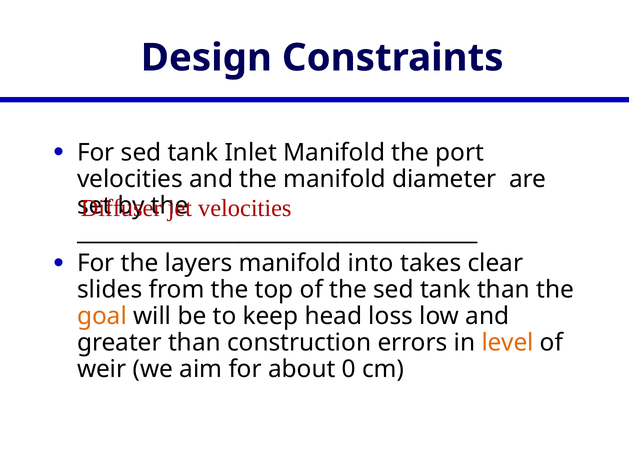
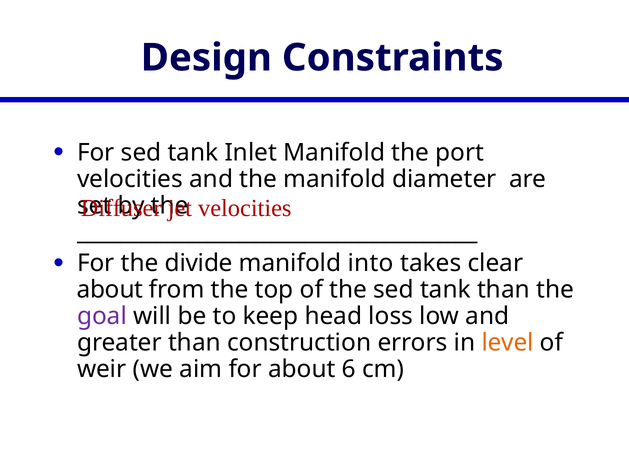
layers: layers -> divide
slides at (110, 290): slides -> about
goal colour: orange -> purple
0: 0 -> 6
